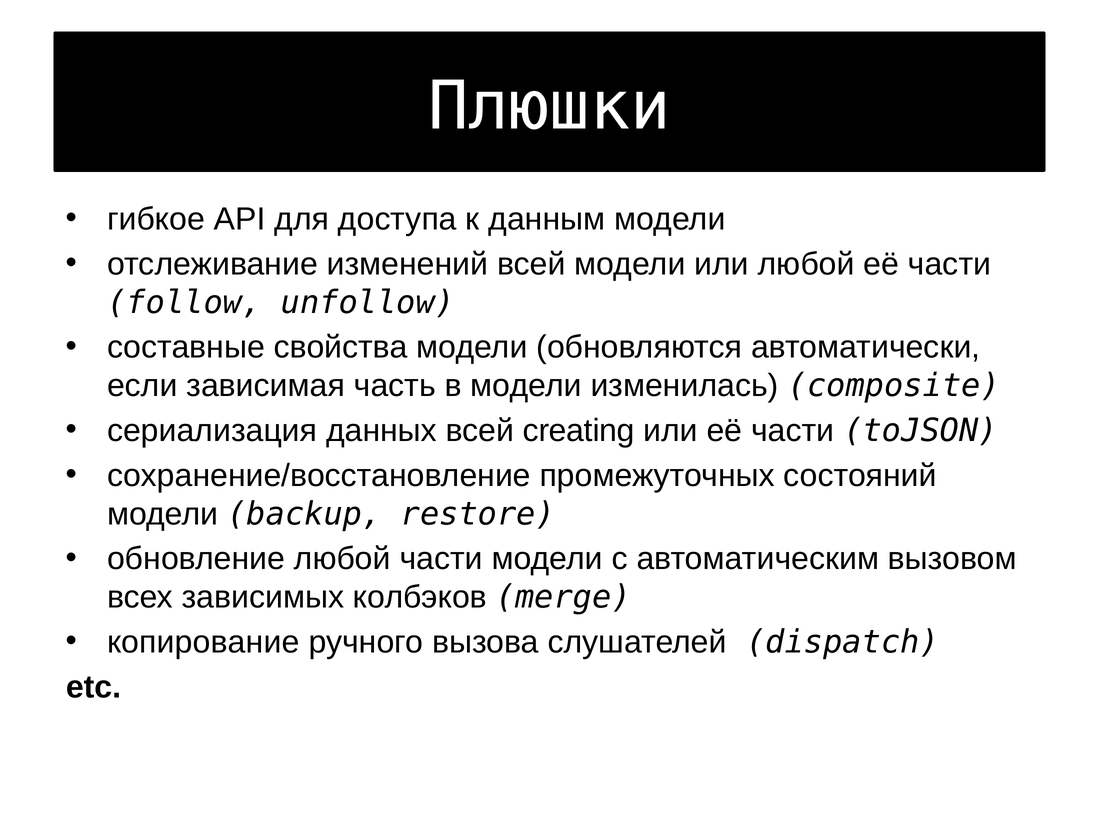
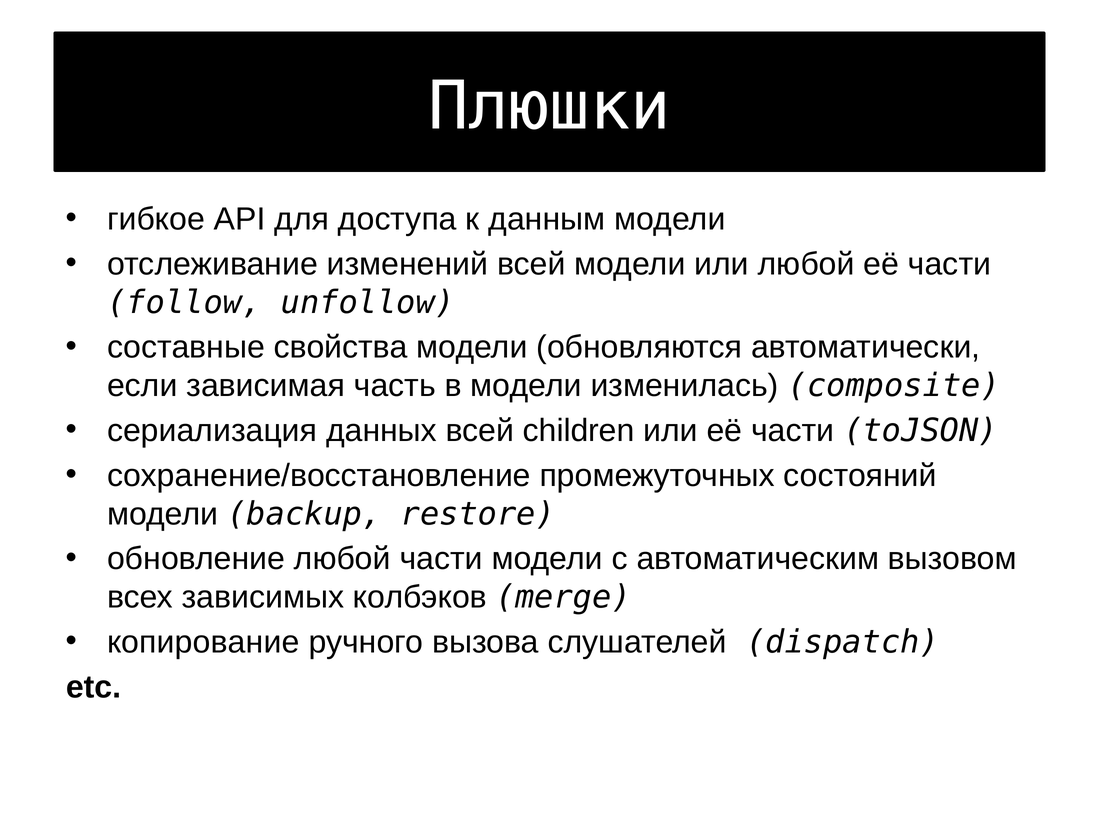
creating: creating -> children
